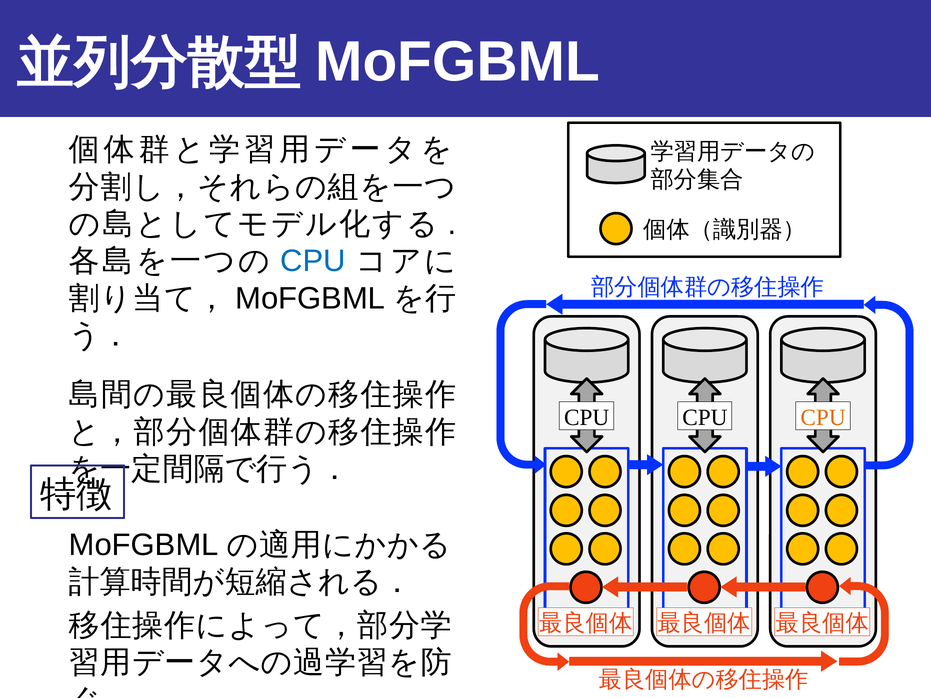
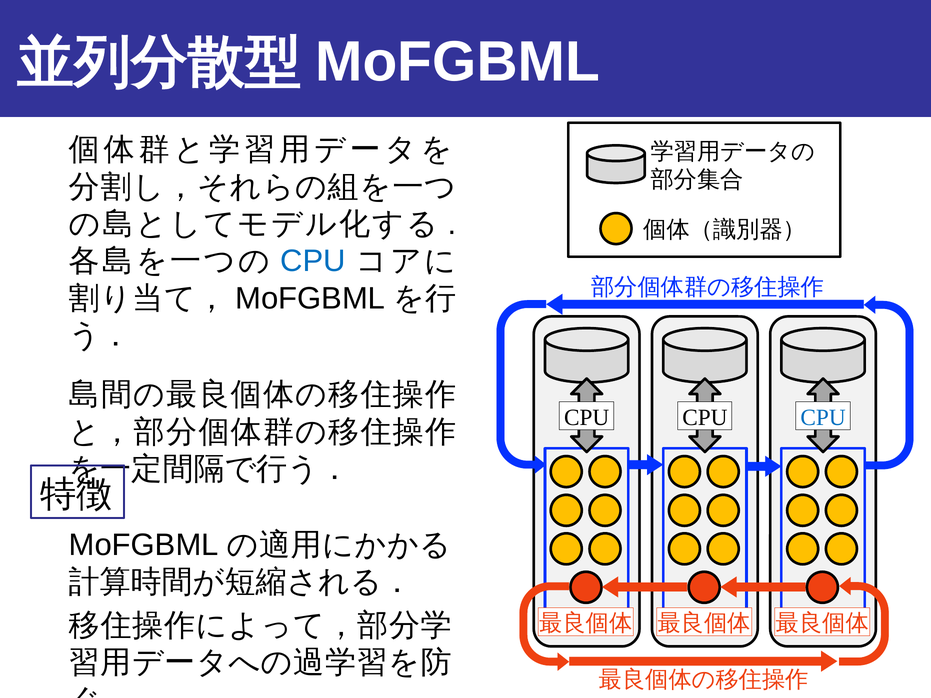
CPU at (823, 418) colour: orange -> blue
